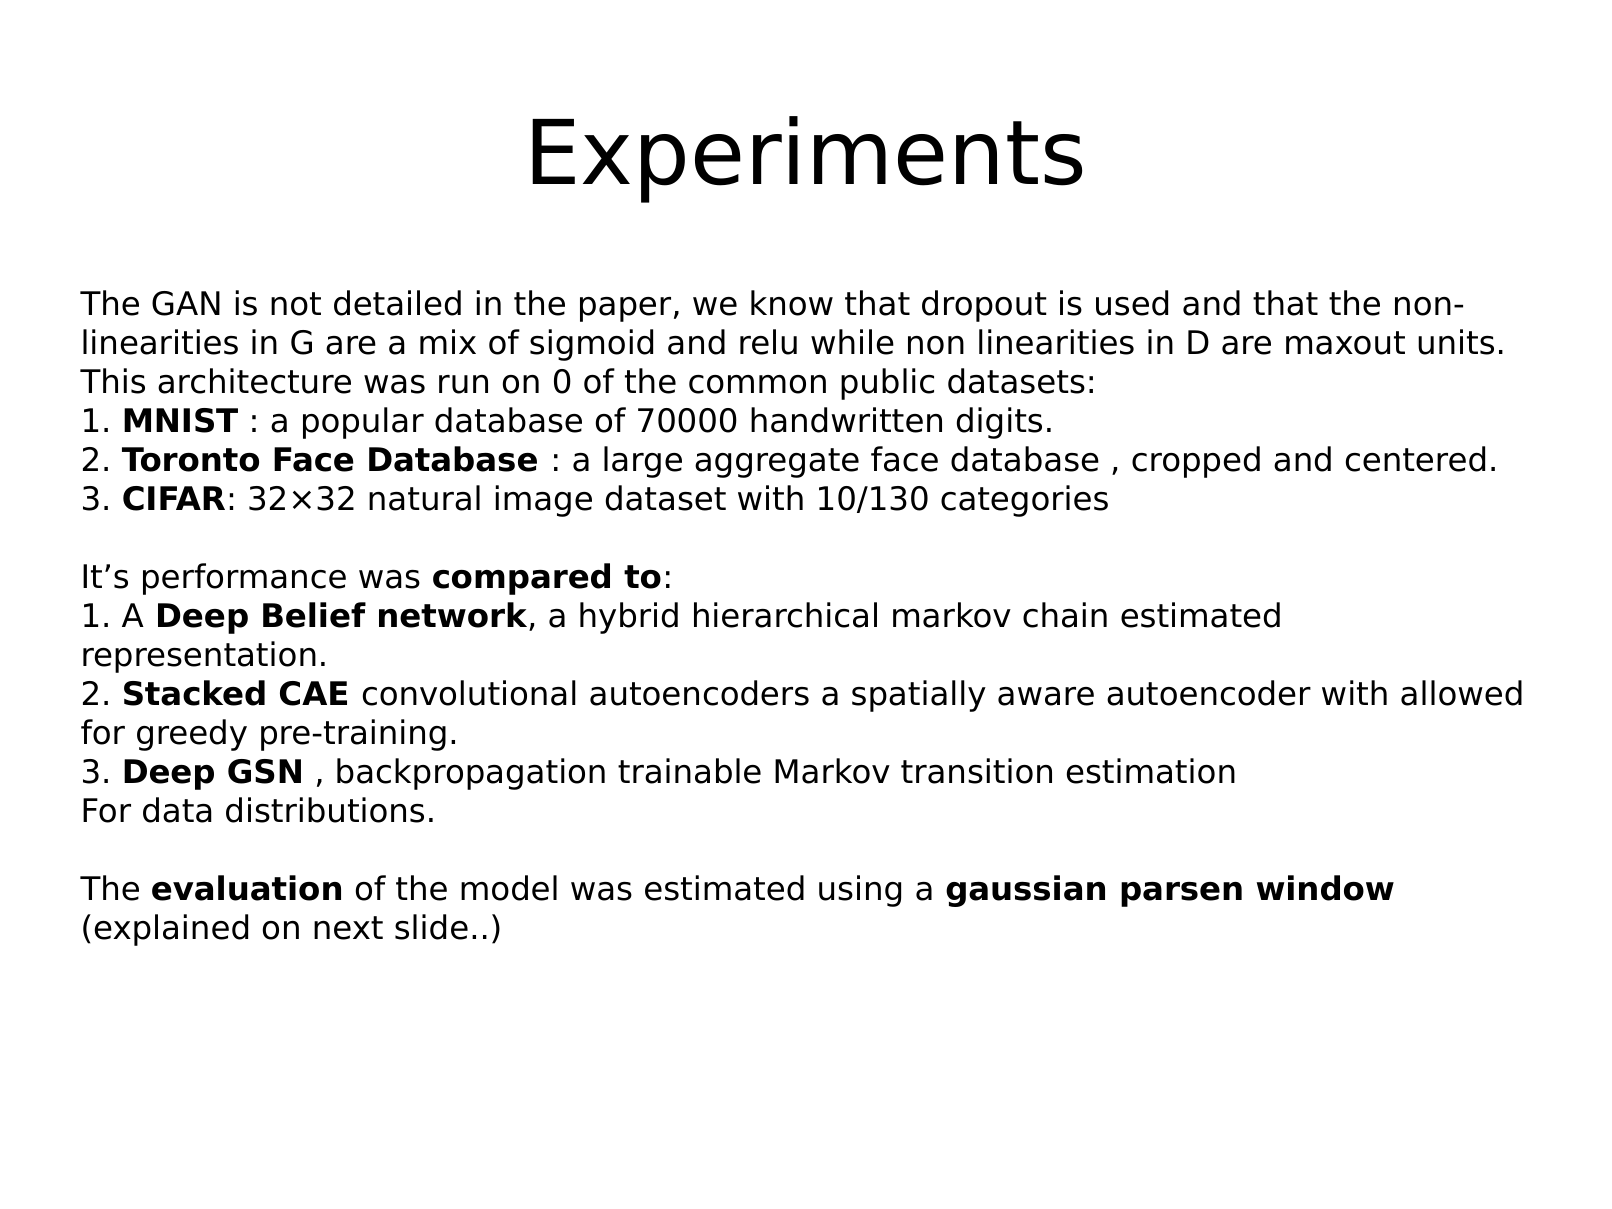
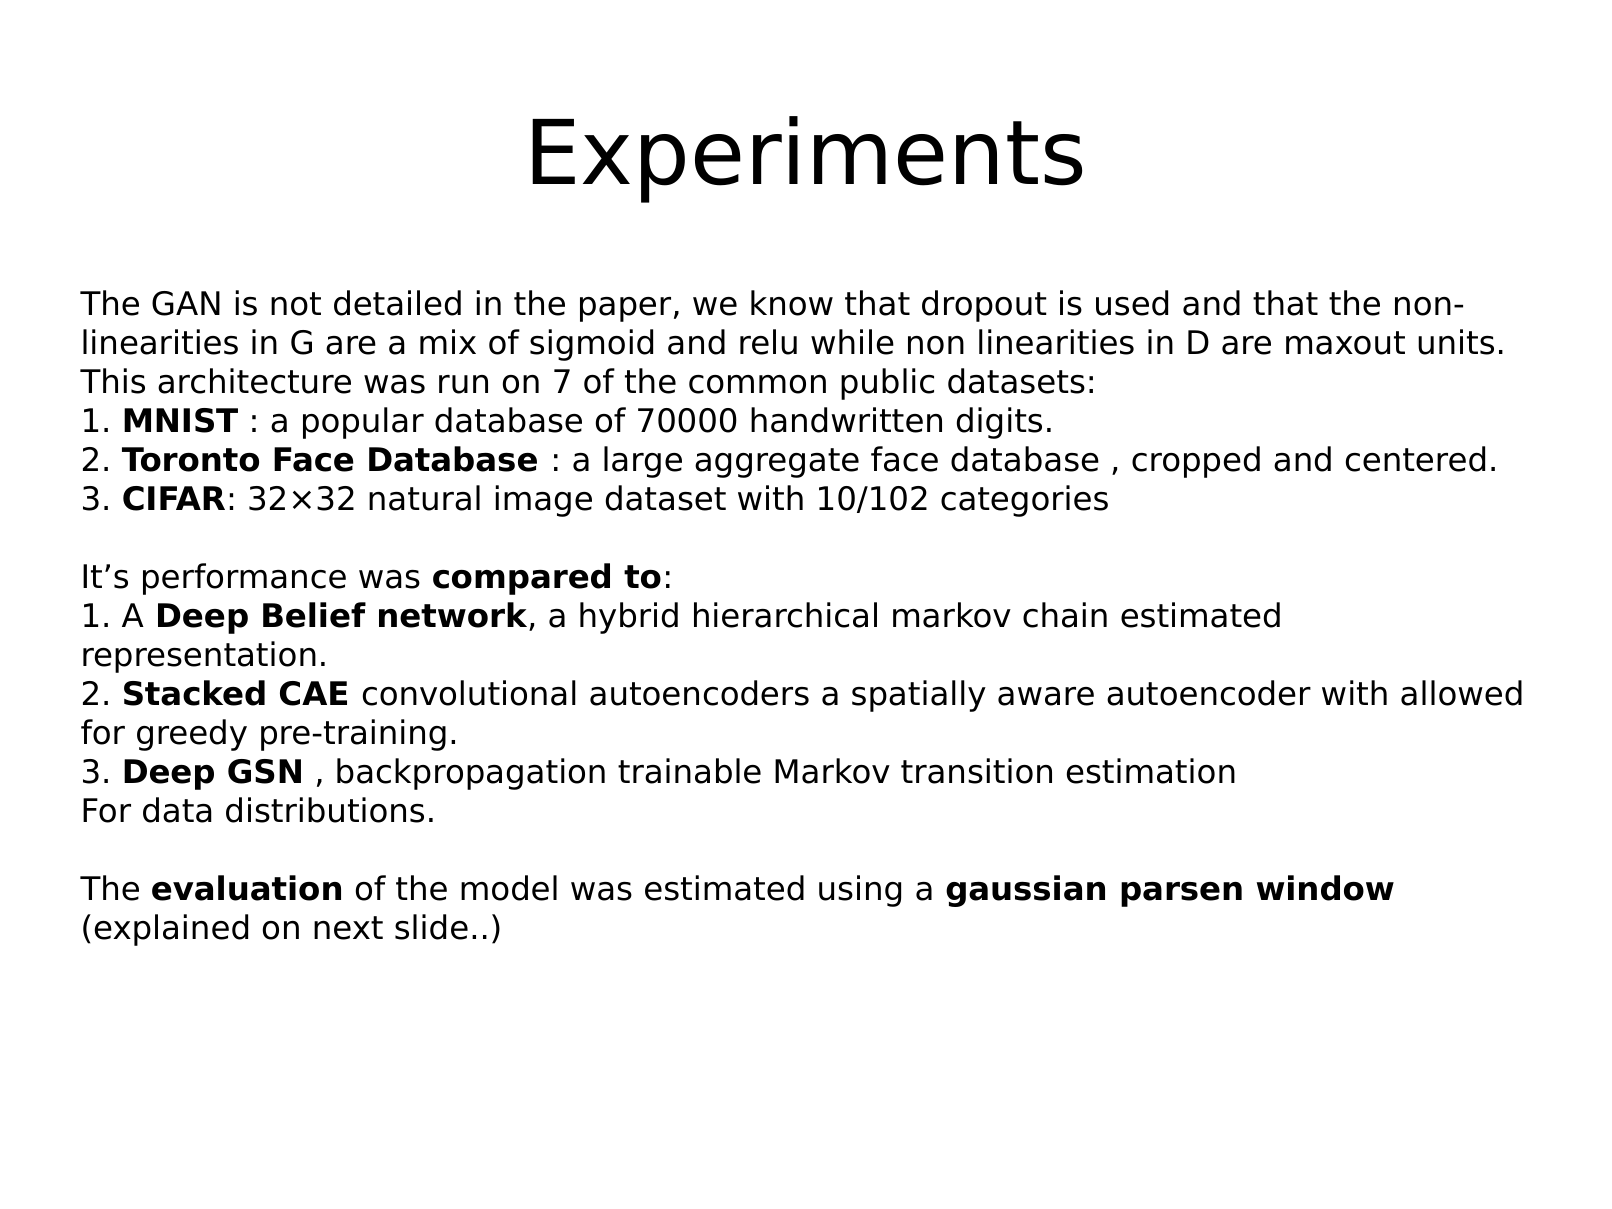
0: 0 -> 7
10/130: 10/130 -> 10/102
